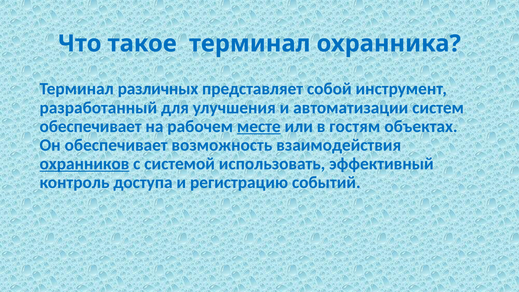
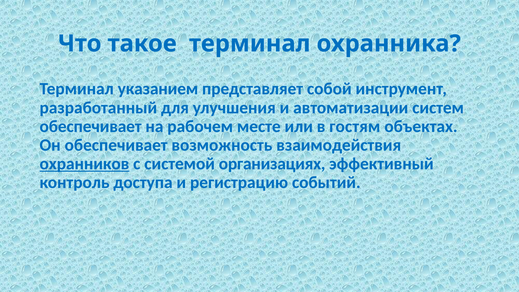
различных: различных -> указанием
месте underline: present -> none
использовать: использовать -> организациях
